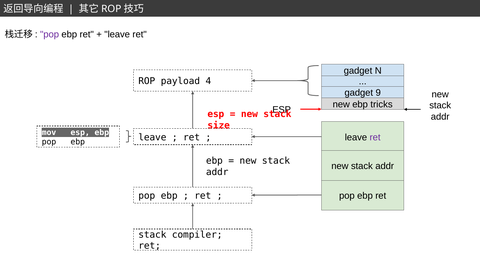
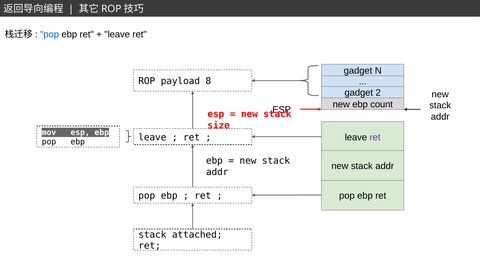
pop at (50, 34) colour: purple -> blue
4: 4 -> 8
9: 9 -> 2
tricks: tricks -> count
compiler: compiler -> attached
